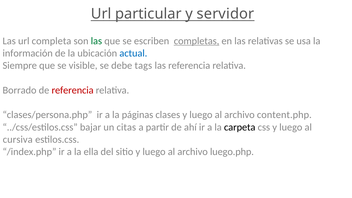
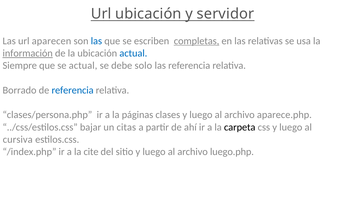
Url particular: particular -> ubicación
completa: completa -> aparecen
las at (96, 41) colour: green -> blue
información underline: none -> present
se visible: visible -> actual
tags: tags -> solo
referencia at (73, 90) colour: red -> blue
content.php: content.php -> aparece.php
ella: ella -> cite
